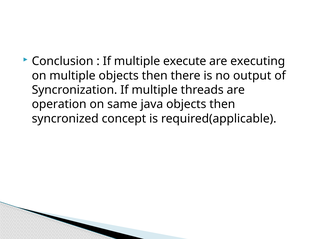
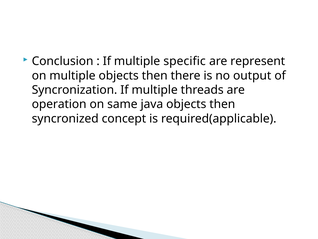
execute: execute -> specific
executing: executing -> represent
